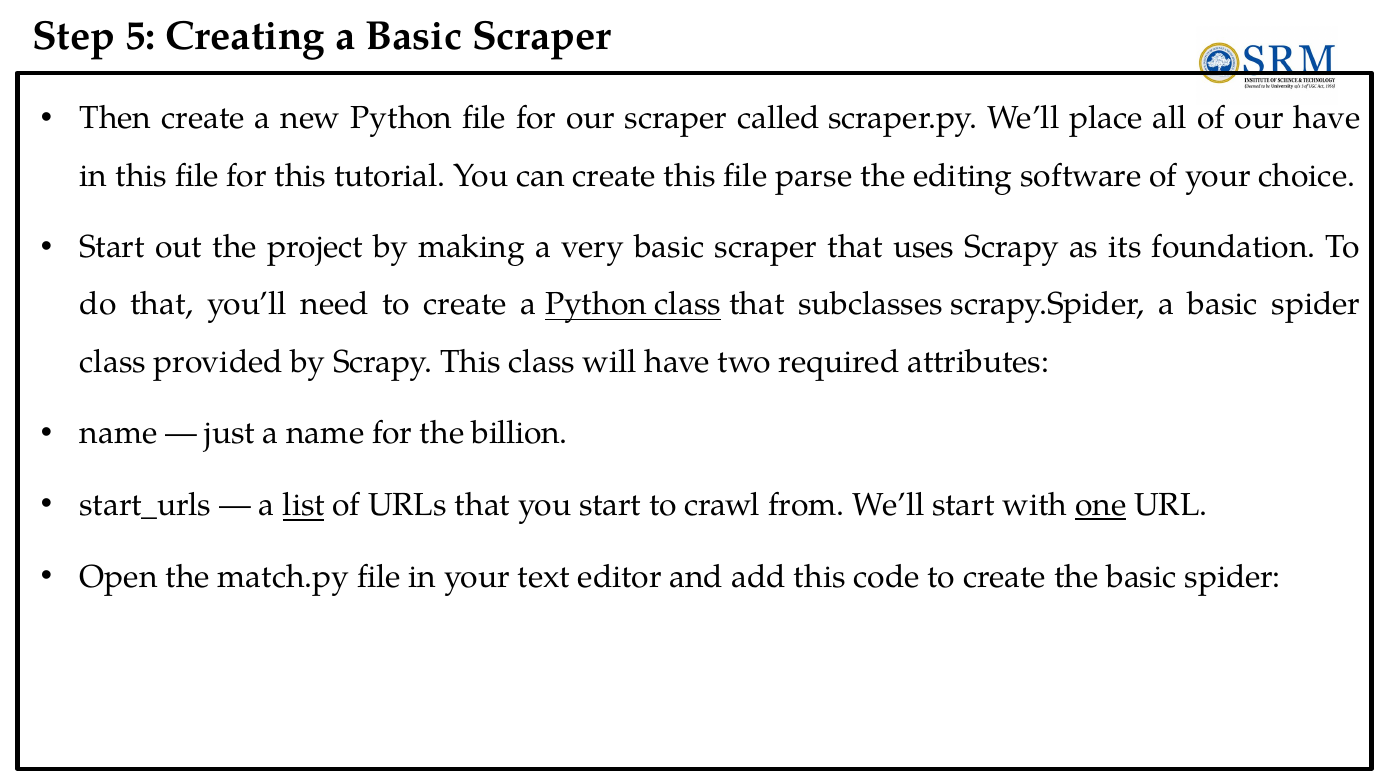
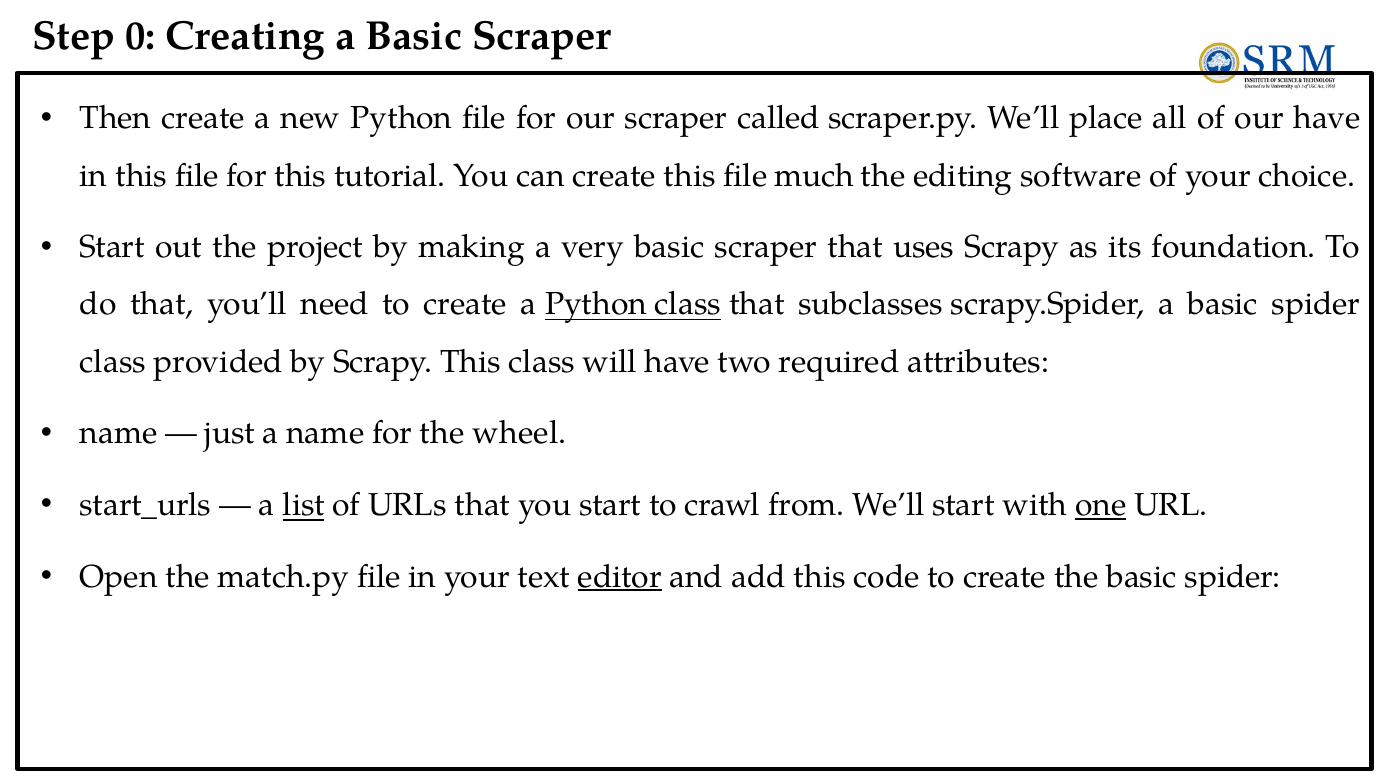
5: 5 -> 0
parse: parse -> much
billion: billion -> wheel
editor underline: none -> present
